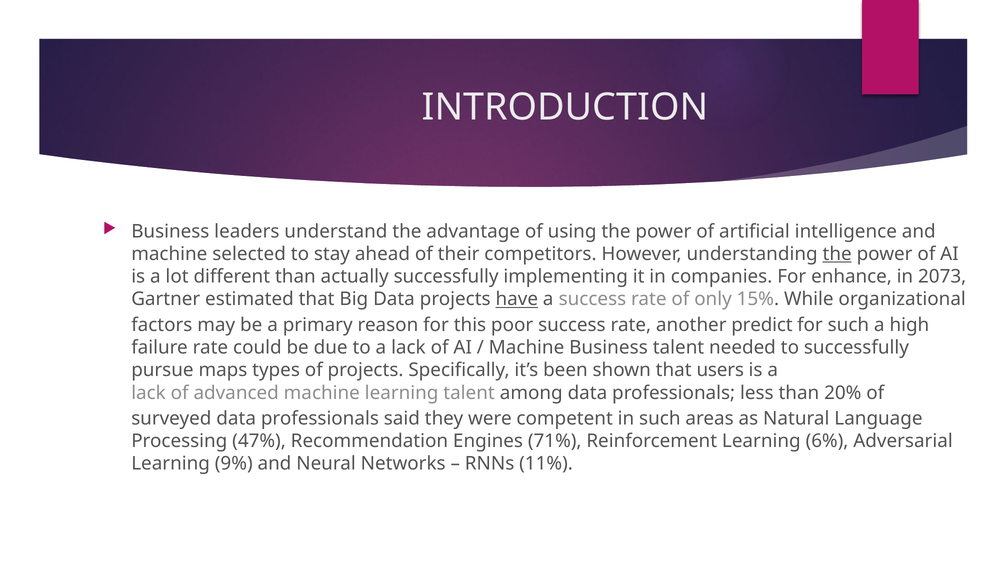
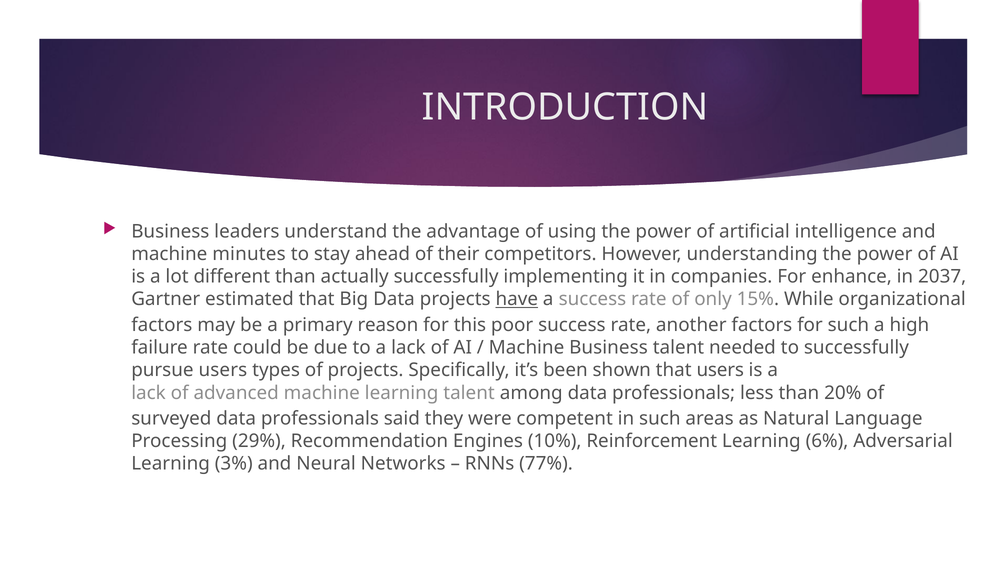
selected: selected -> minutes
the at (837, 254) underline: present -> none
2073: 2073 -> 2037
another predict: predict -> factors
pursue maps: maps -> users
47%: 47% -> 29%
71%: 71% -> 10%
9%: 9% -> 3%
11%: 11% -> 77%
